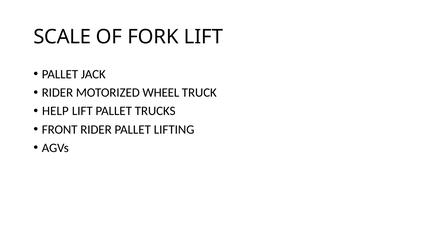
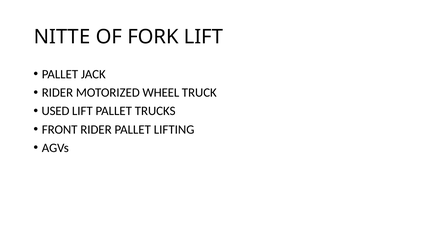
SCALE: SCALE -> NITTE
HELP: HELP -> USED
